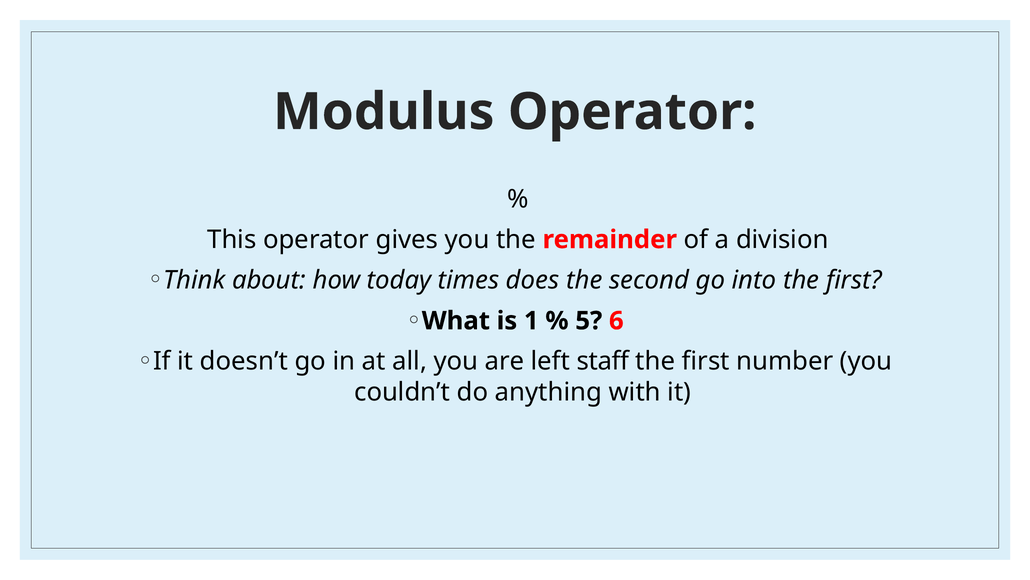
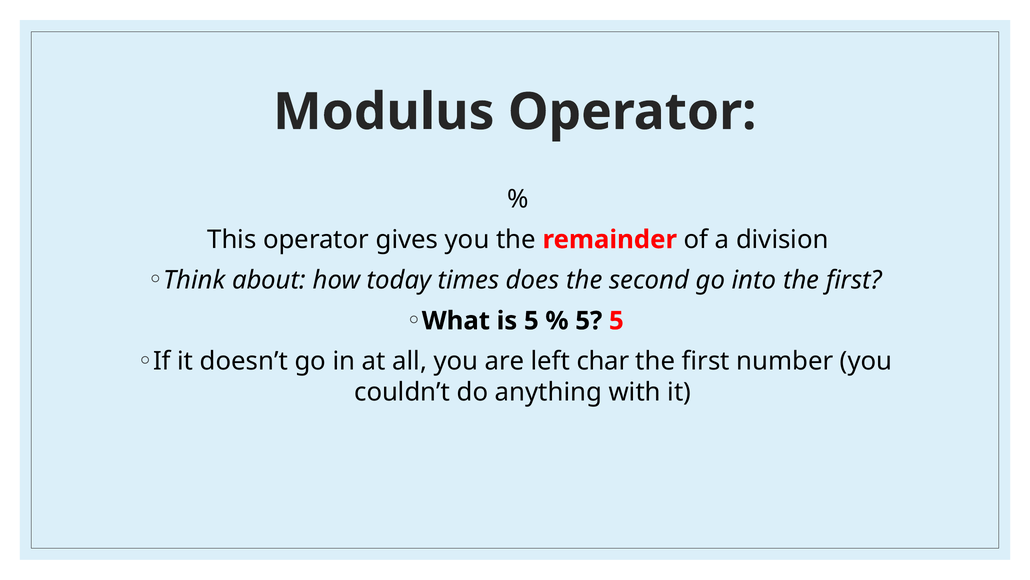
is 1: 1 -> 5
5 6: 6 -> 5
staff: staff -> char
